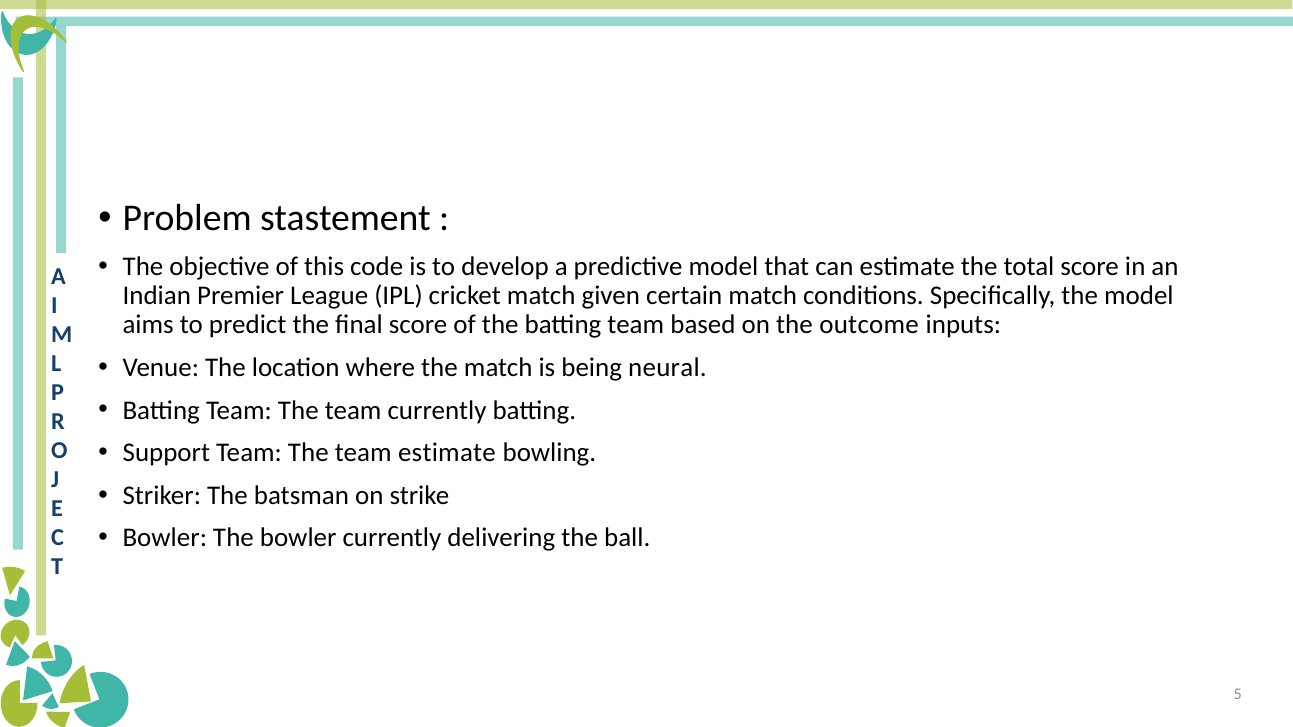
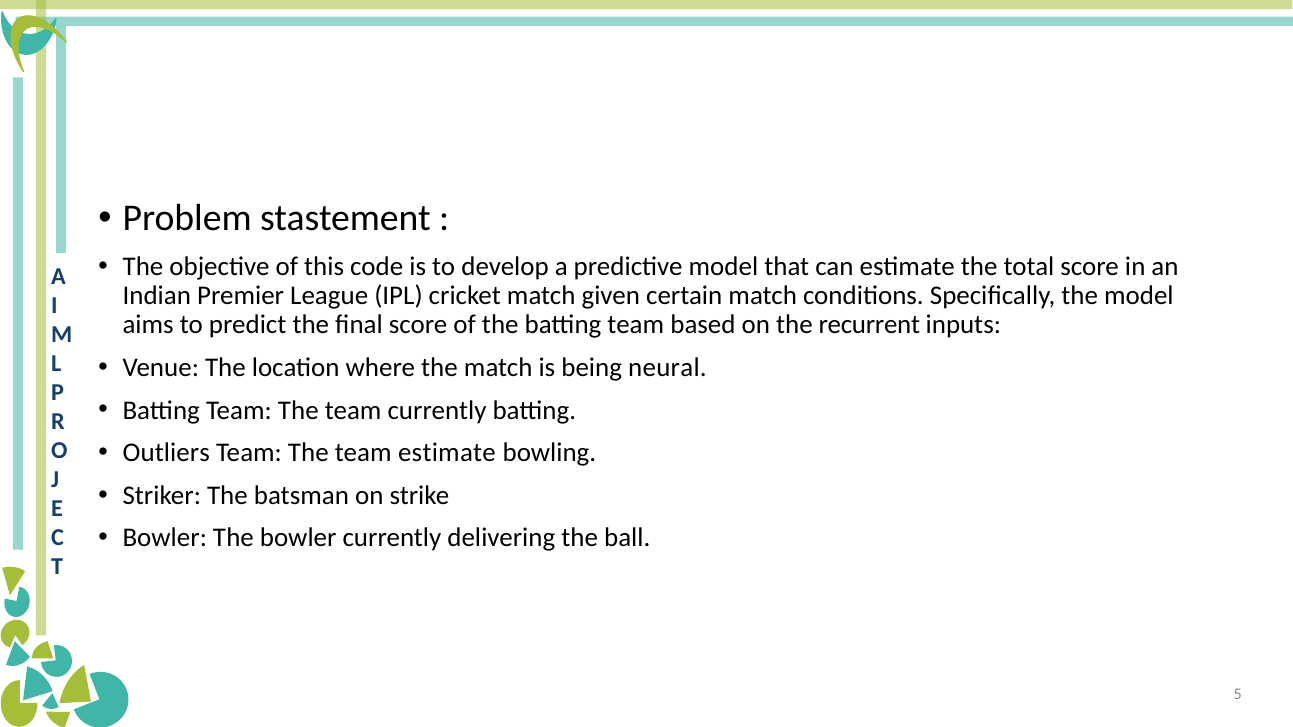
outcome: outcome -> recurrent
Support: Support -> Outliers
